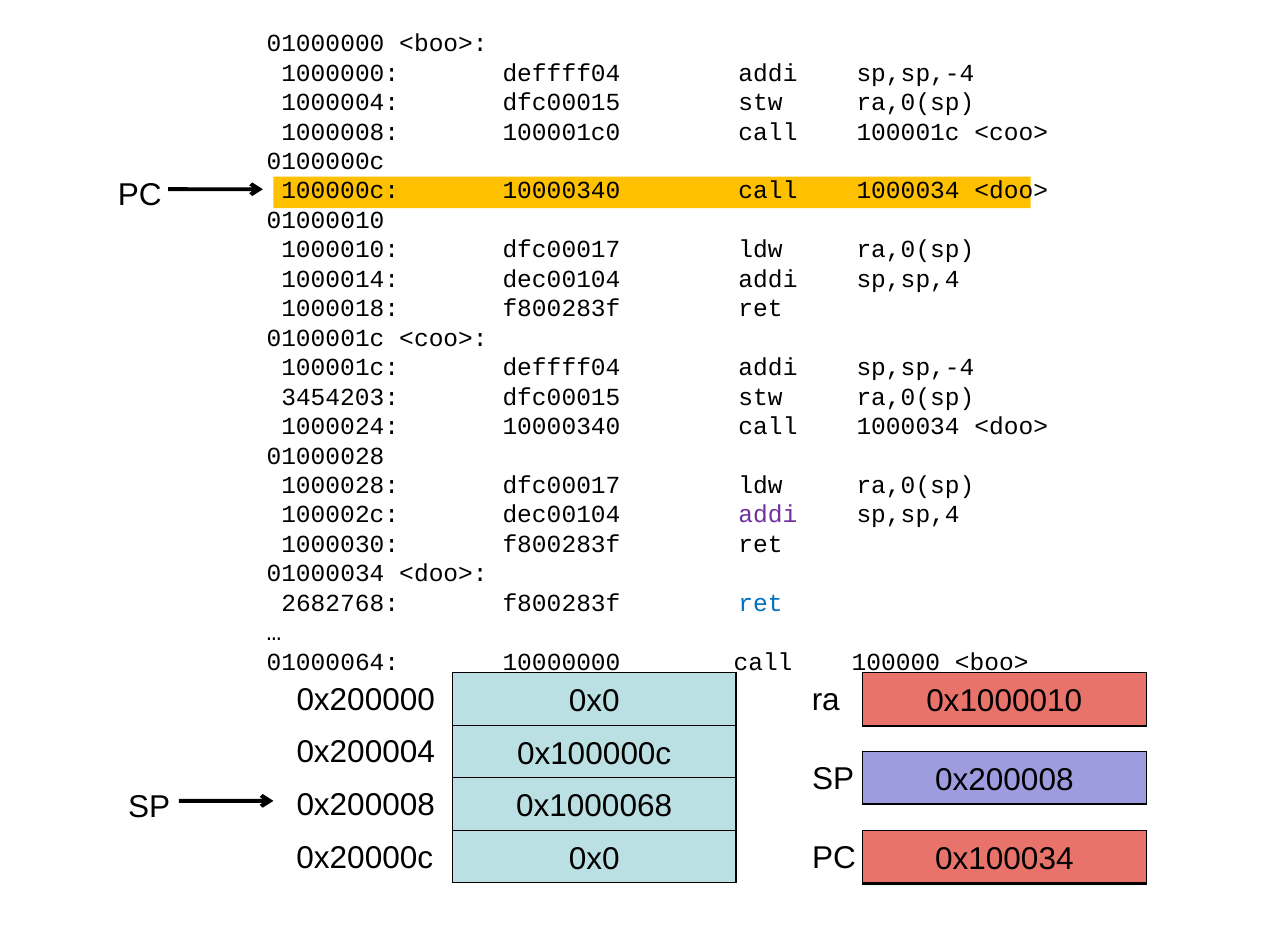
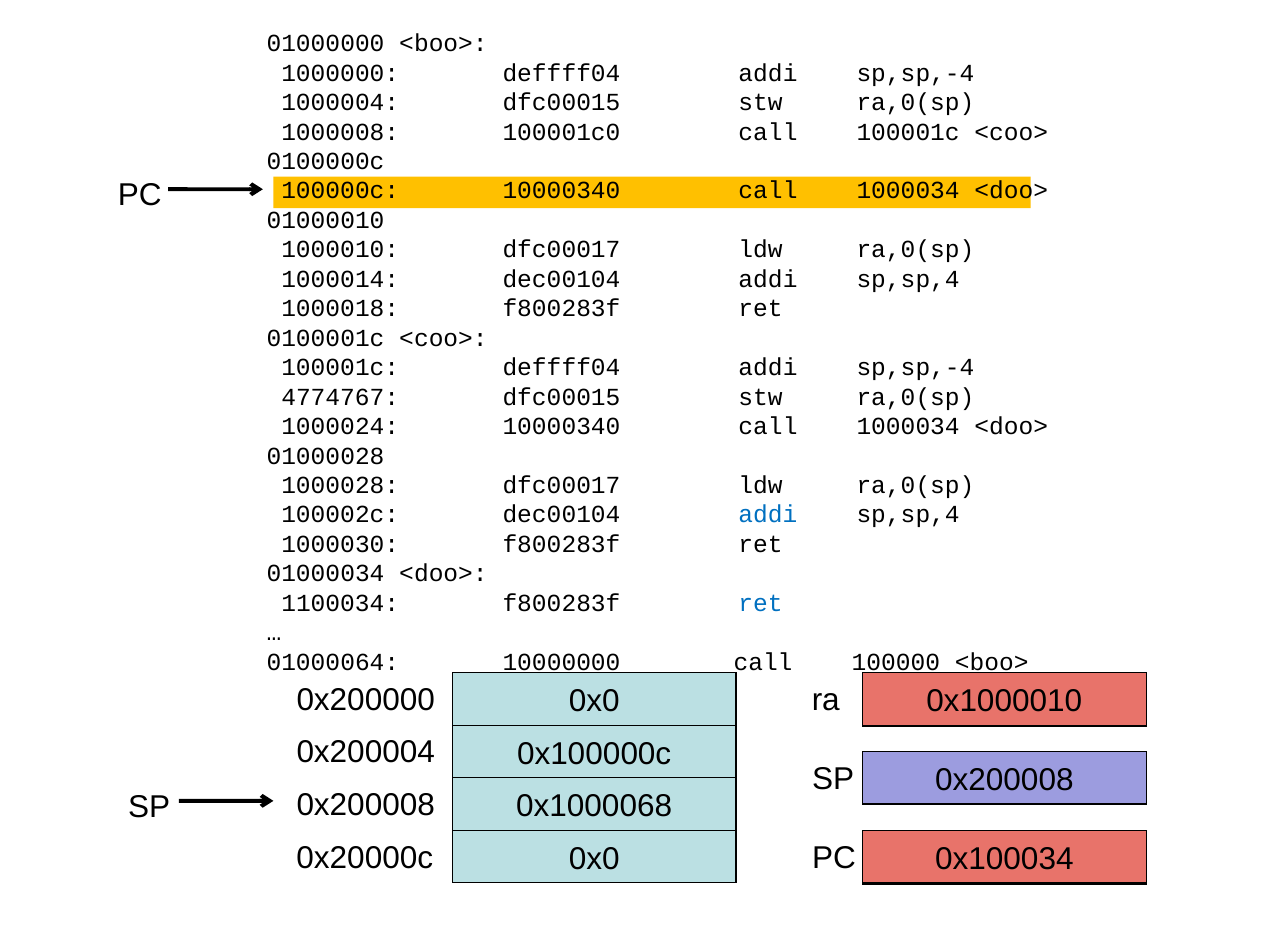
3454203: 3454203 -> 4774767
addi at (768, 515) colour: purple -> blue
2682768: 2682768 -> 1100034
